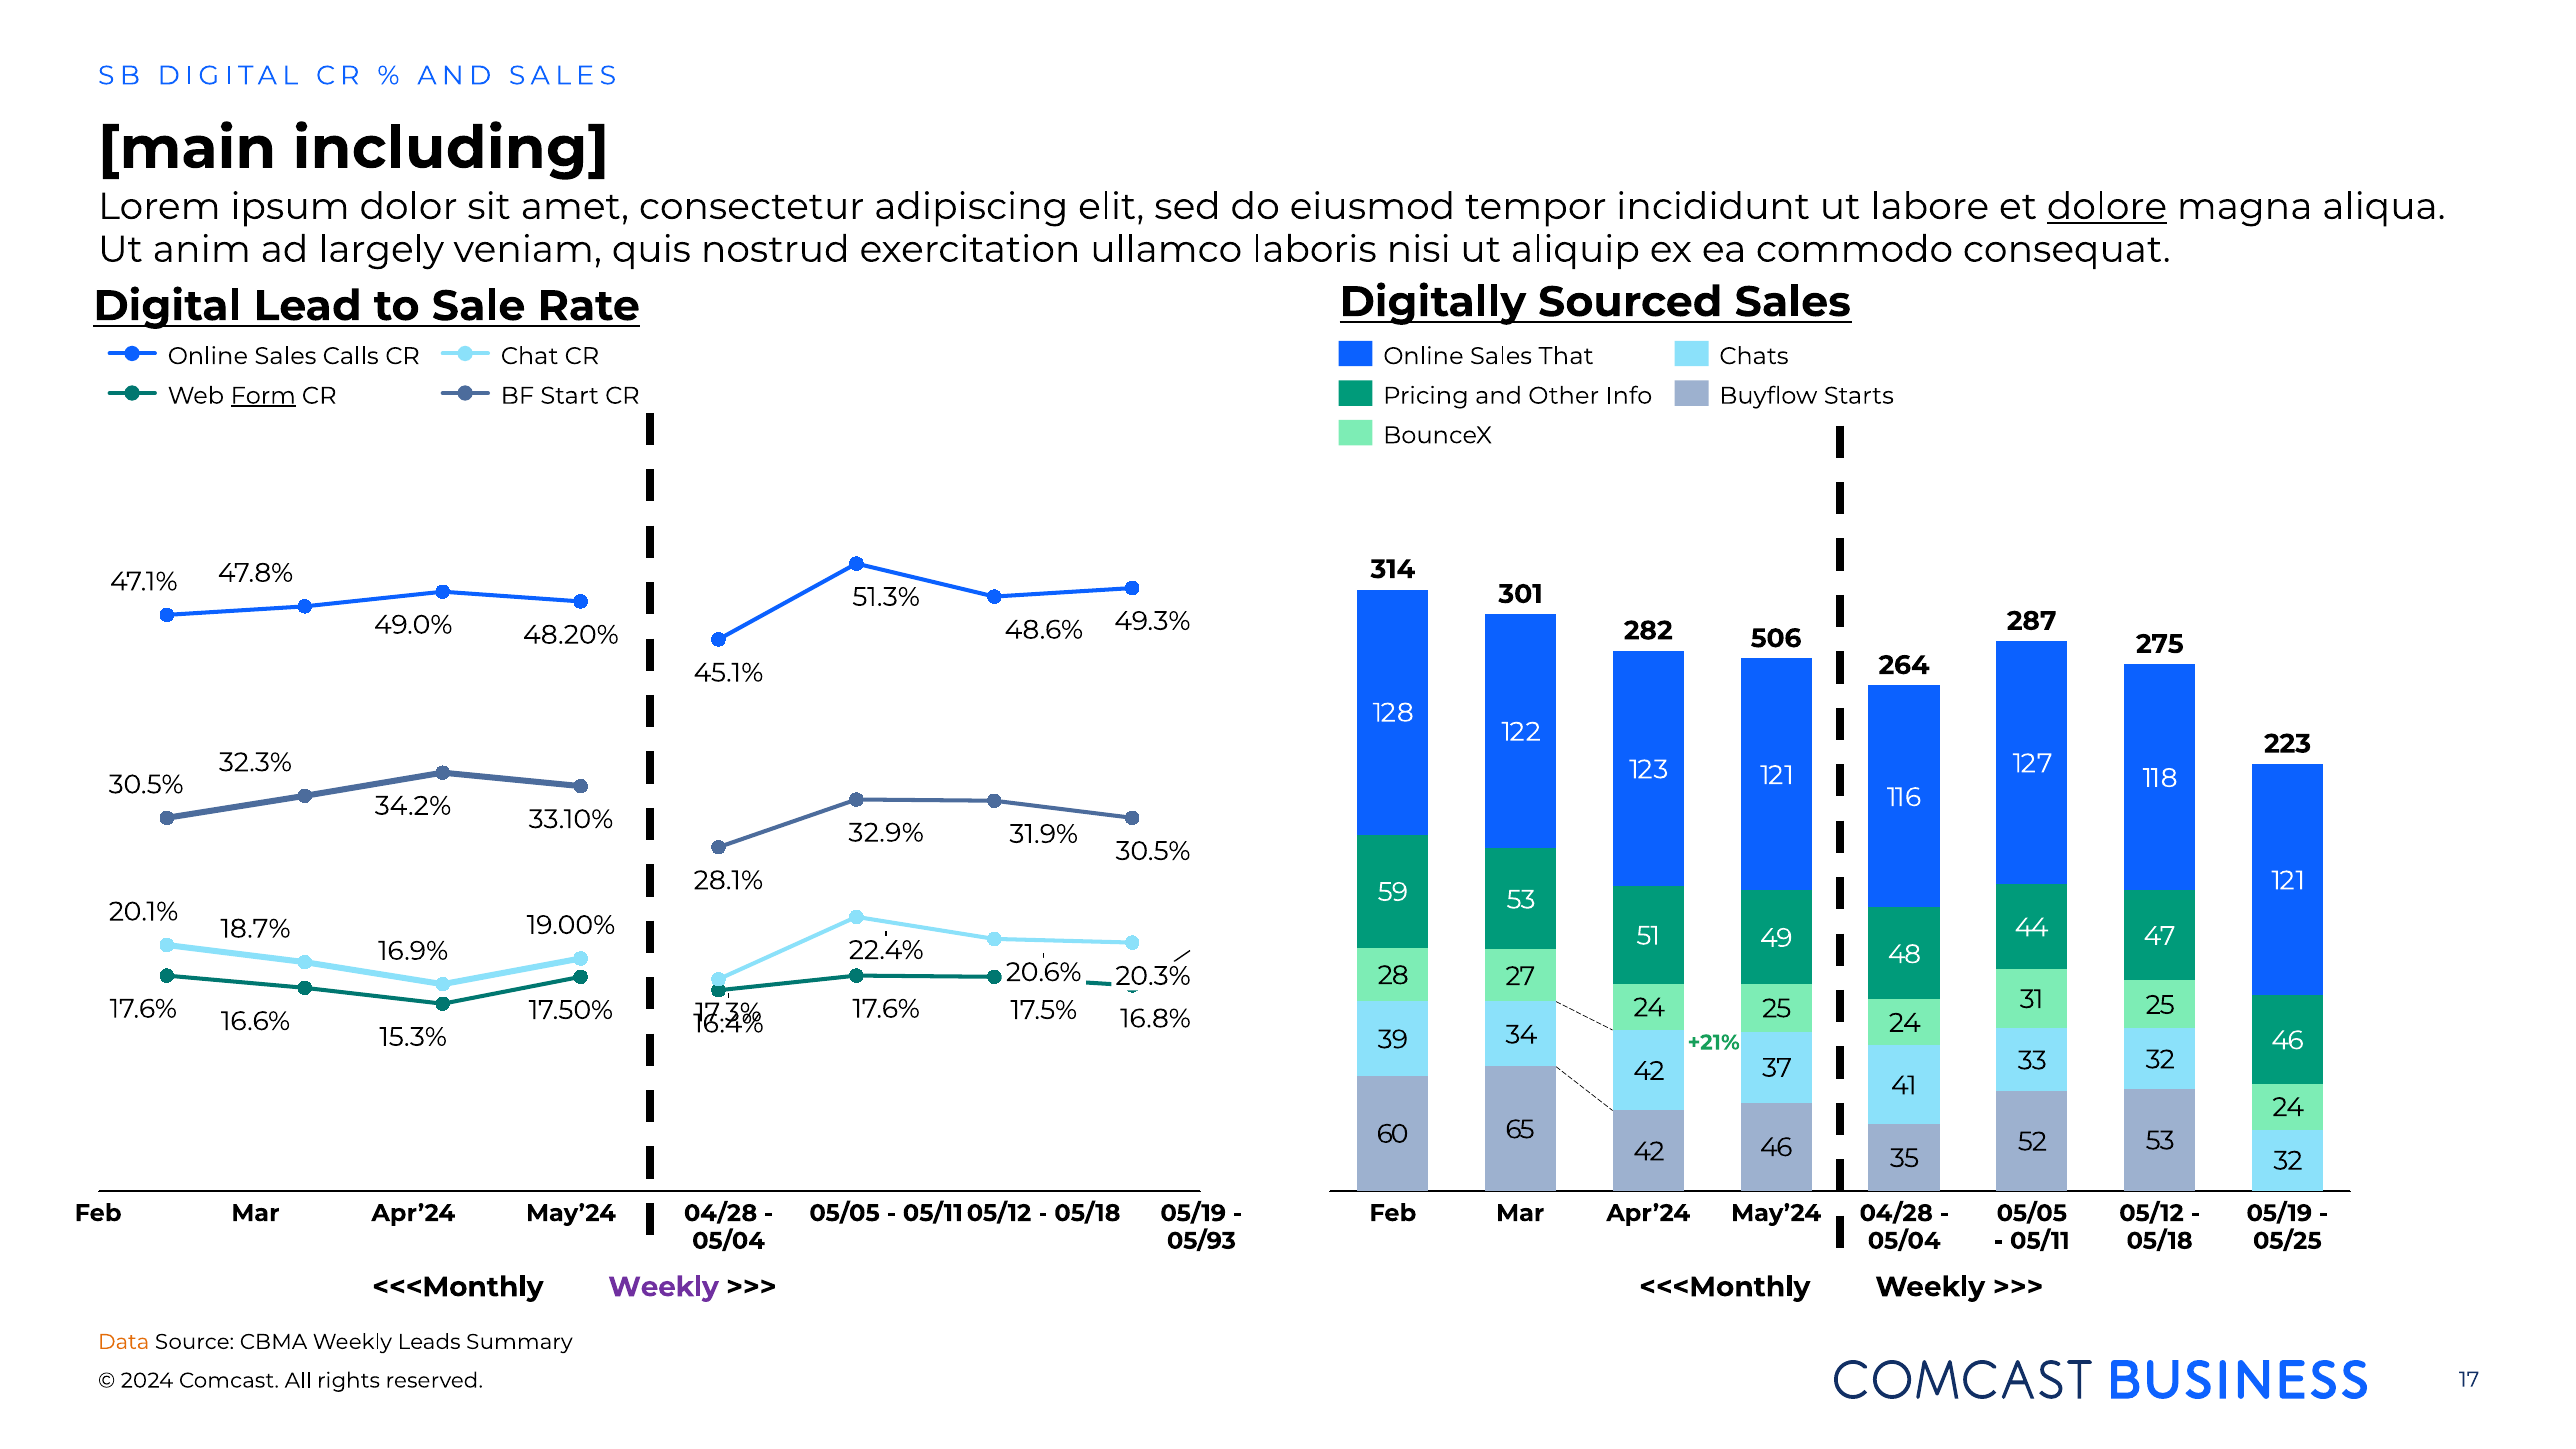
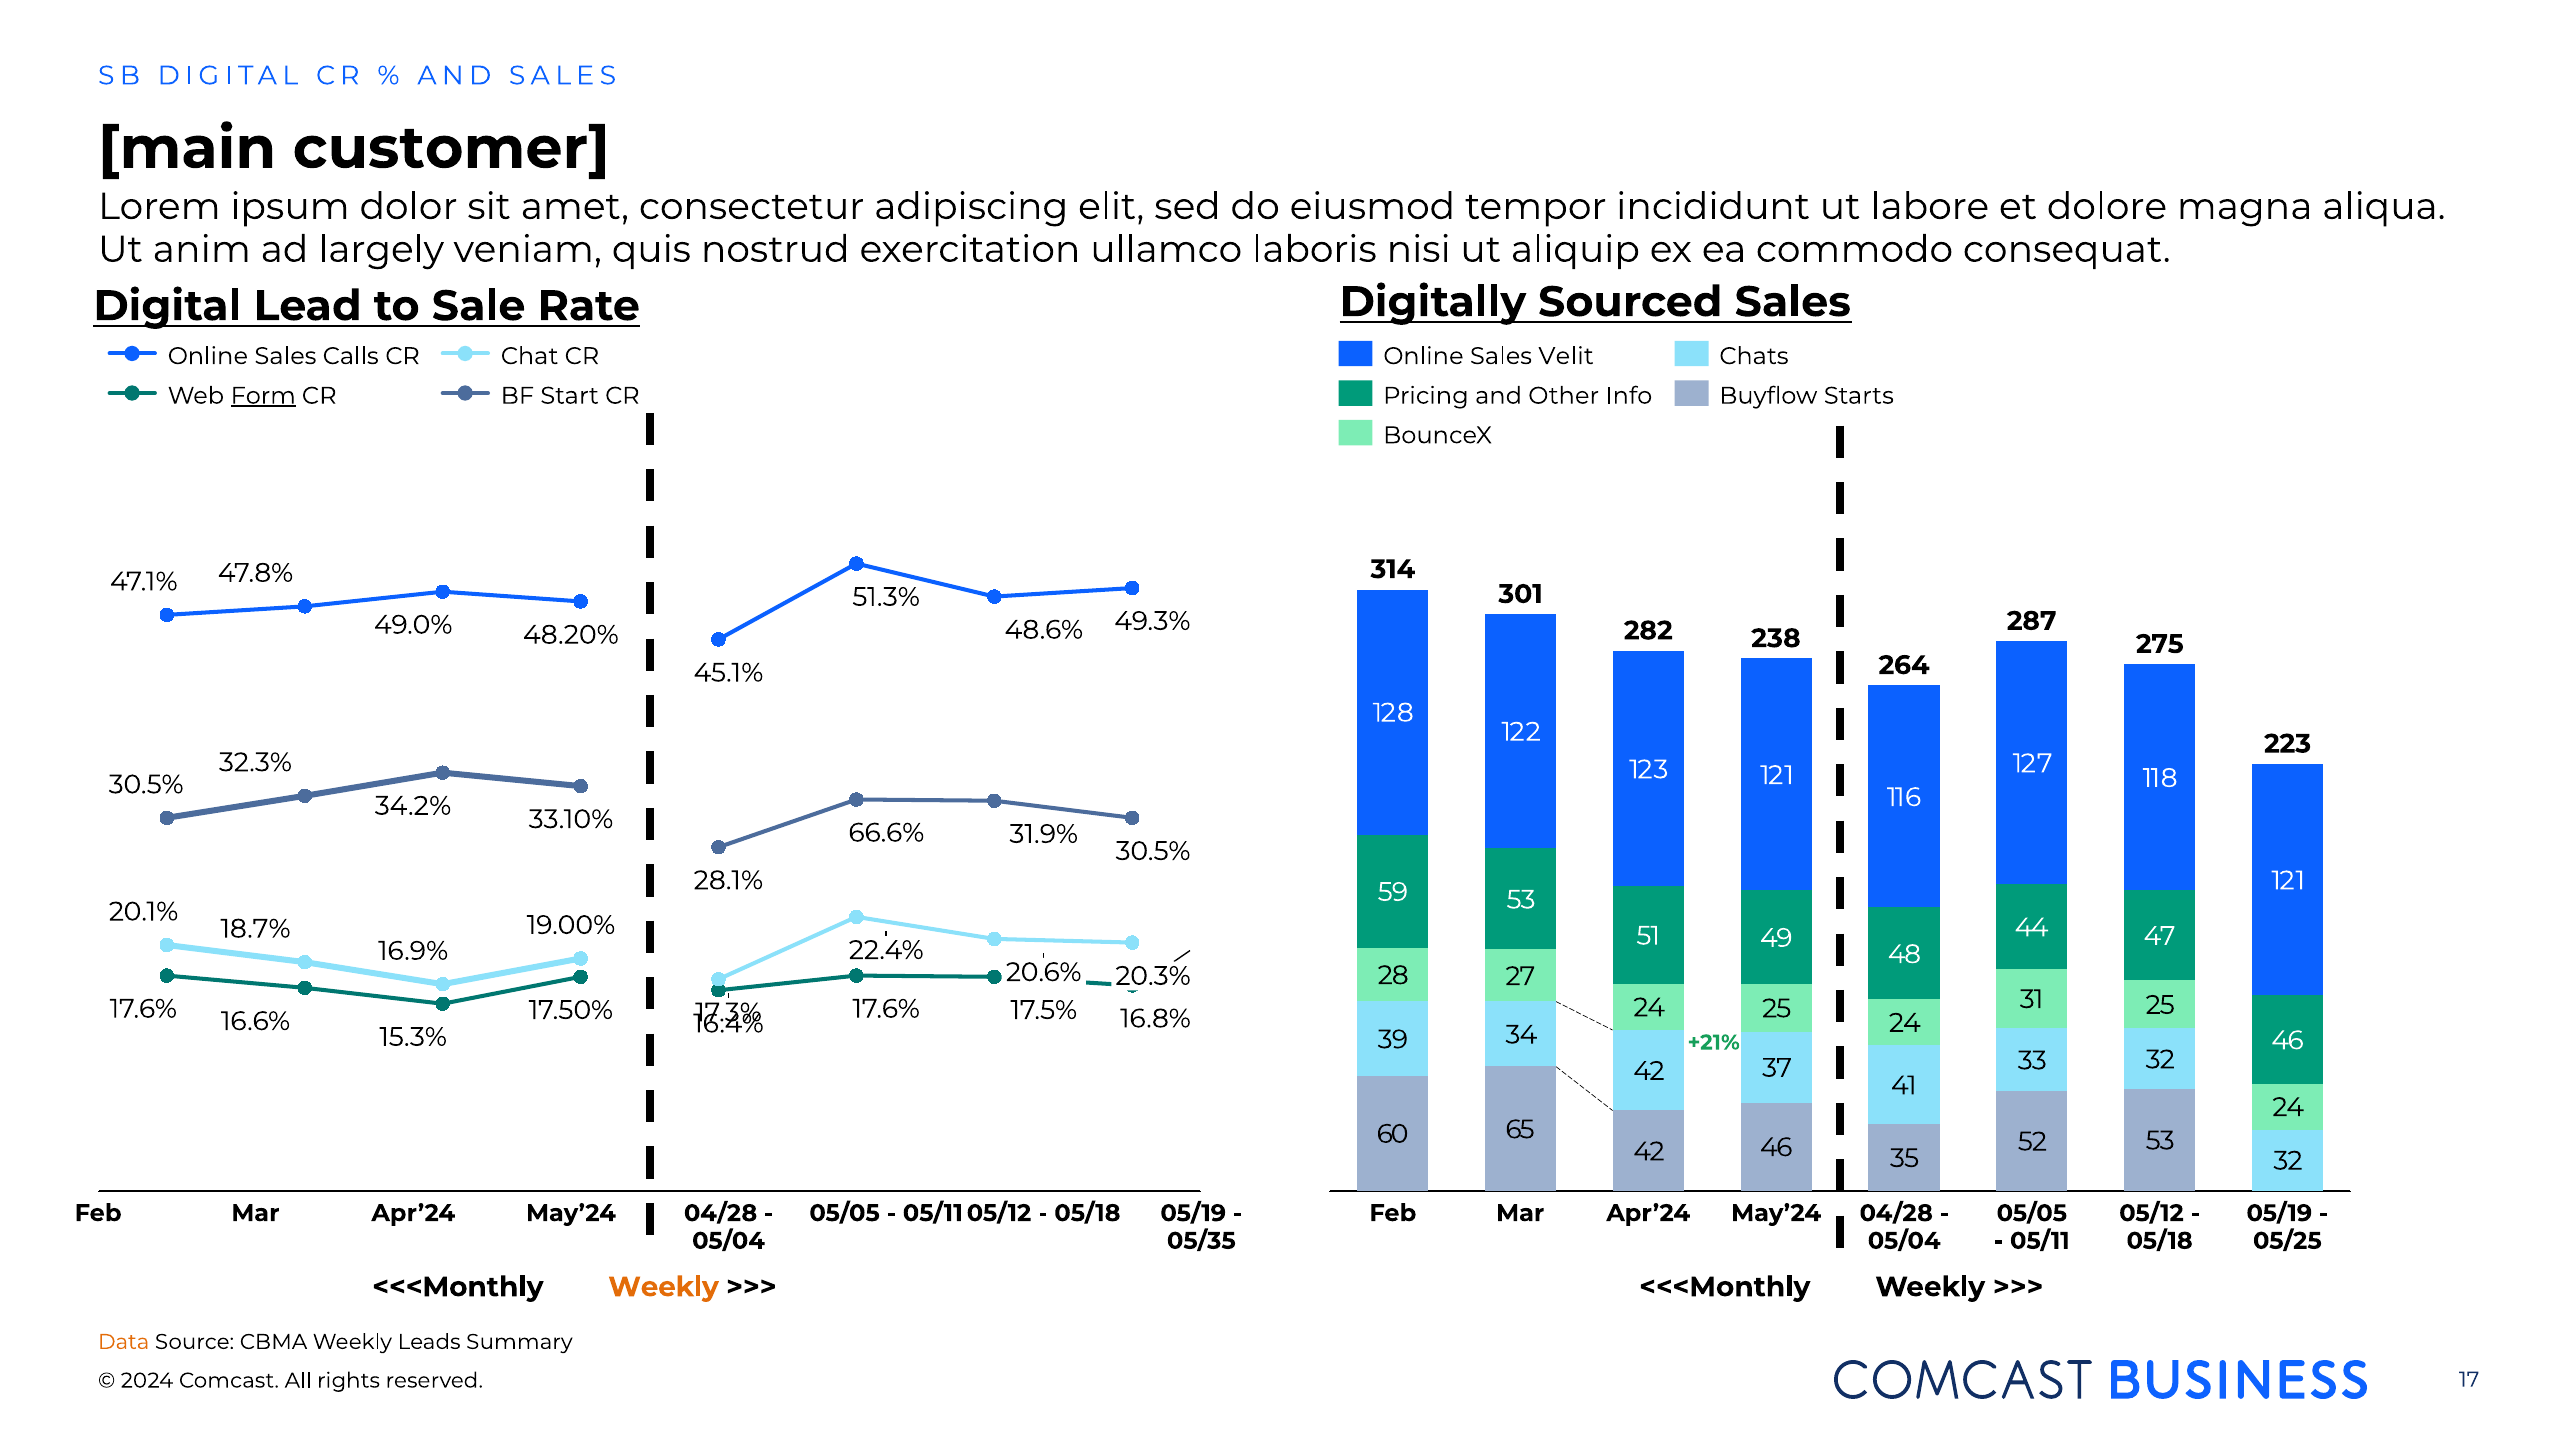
including: including -> customer
dolore underline: present -> none
That: That -> Velit
506: 506 -> 238
32.9%: 32.9% -> 66.6%
05/93: 05/93 -> 05/35
Weekly at (664, 1287) colour: purple -> orange
